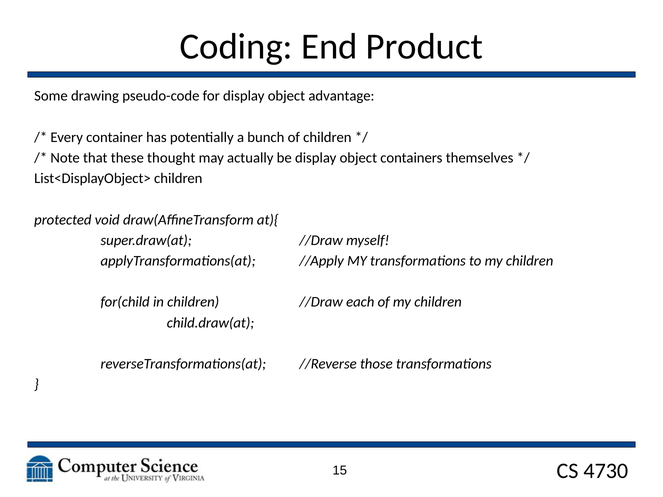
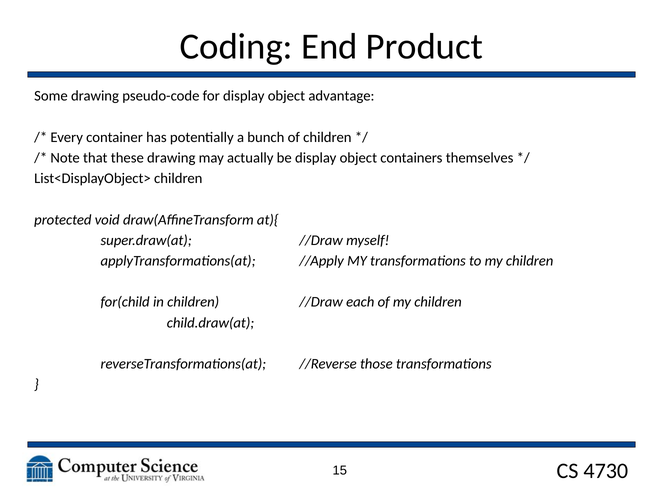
these thought: thought -> drawing
